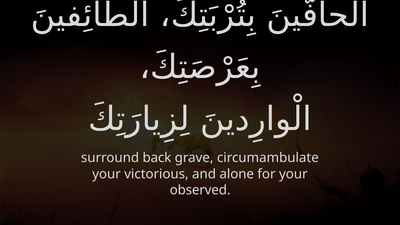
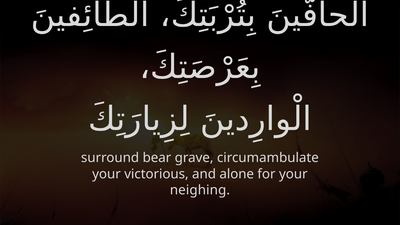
back: back -> bear
observed: observed -> neighing
